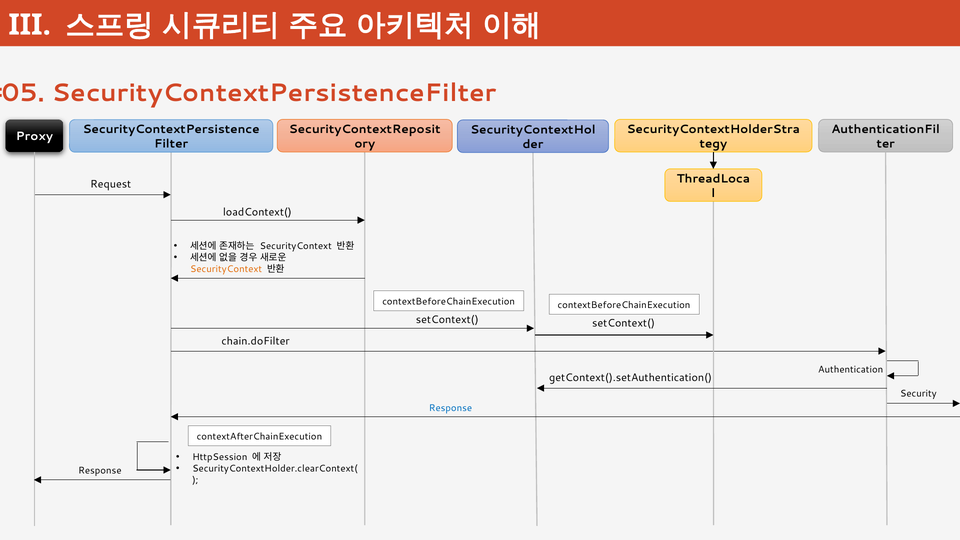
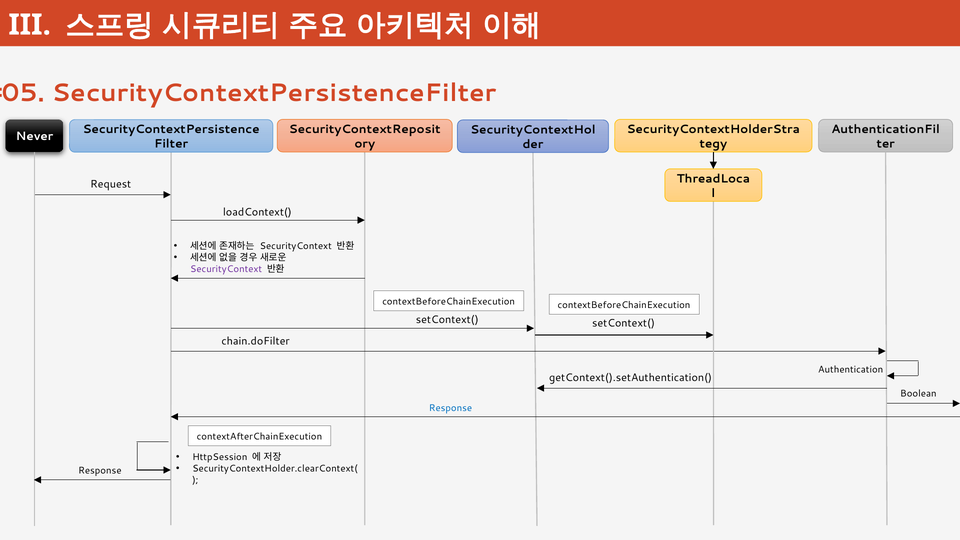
Proxy: Proxy -> Never
SecurityContext at (226, 269) colour: orange -> purple
Security: Security -> Boolean
